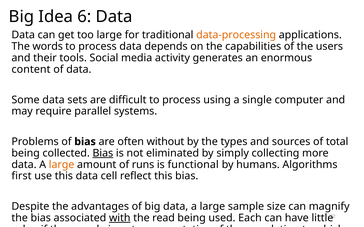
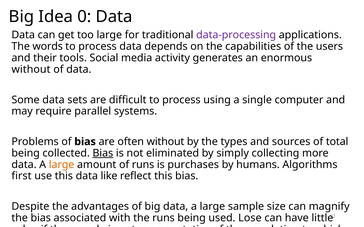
6: 6 -> 0
data-processing colour: orange -> purple
content at (31, 69): content -> without
functional: functional -> purchases
cell: cell -> like
with underline: present -> none
the read: read -> runs
Each: Each -> Lose
